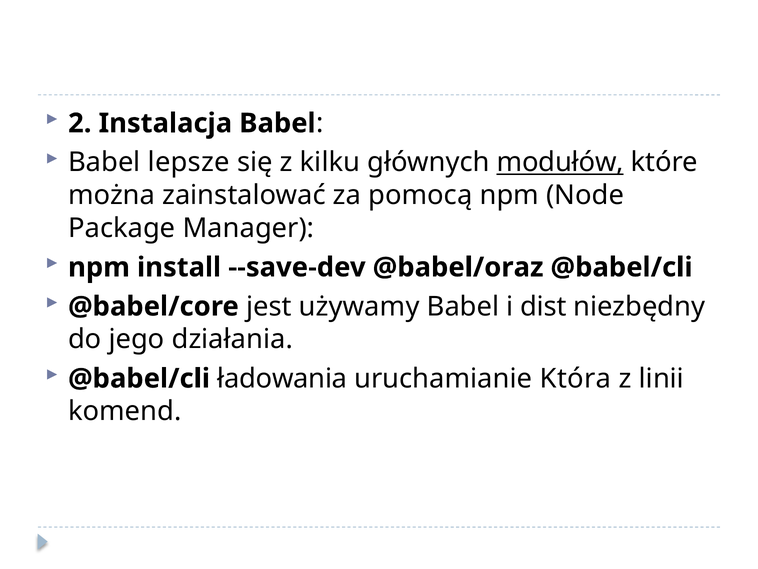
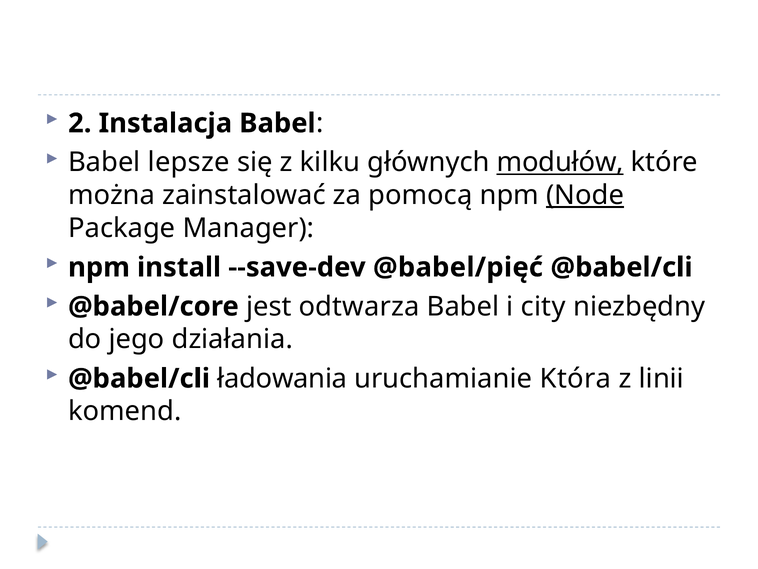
Node underline: none -> present
@babel/oraz: @babel/oraz -> @babel/pięć
używamy: używamy -> odtwarza
dist: dist -> city
